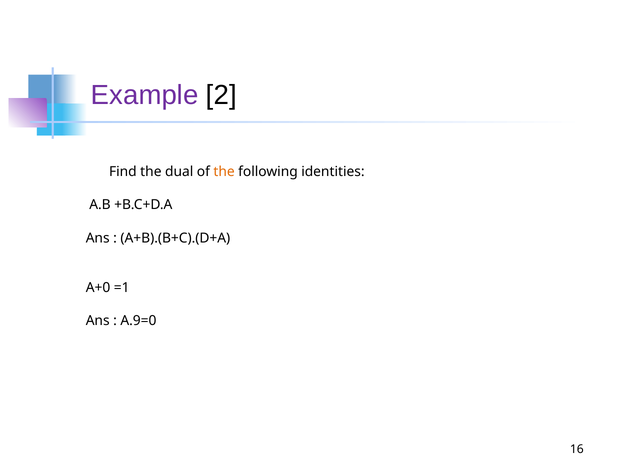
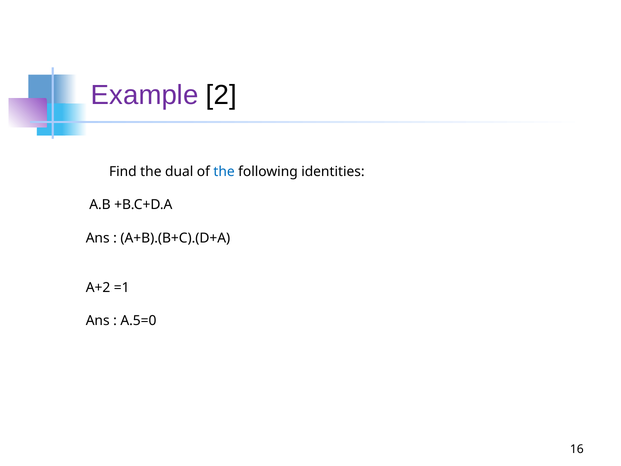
the at (224, 172) colour: orange -> blue
A+0: A+0 -> A+2
A.9=0: A.9=0 -> A.5=0
